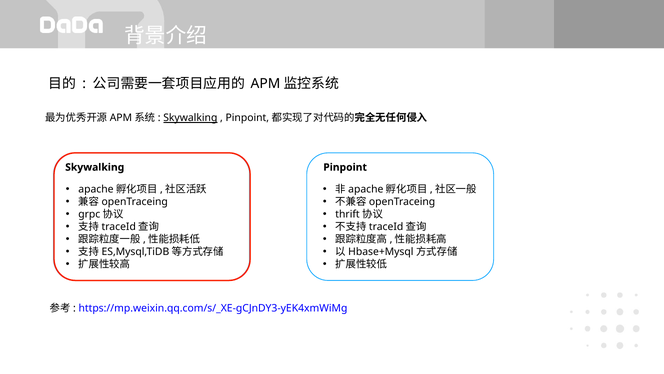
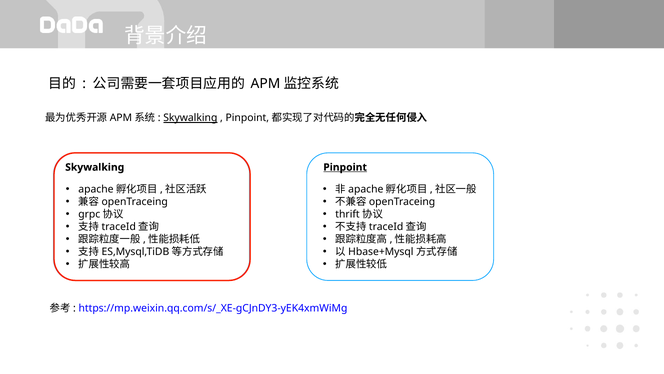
Pinpoint at (345, 167) underline: none -> present
